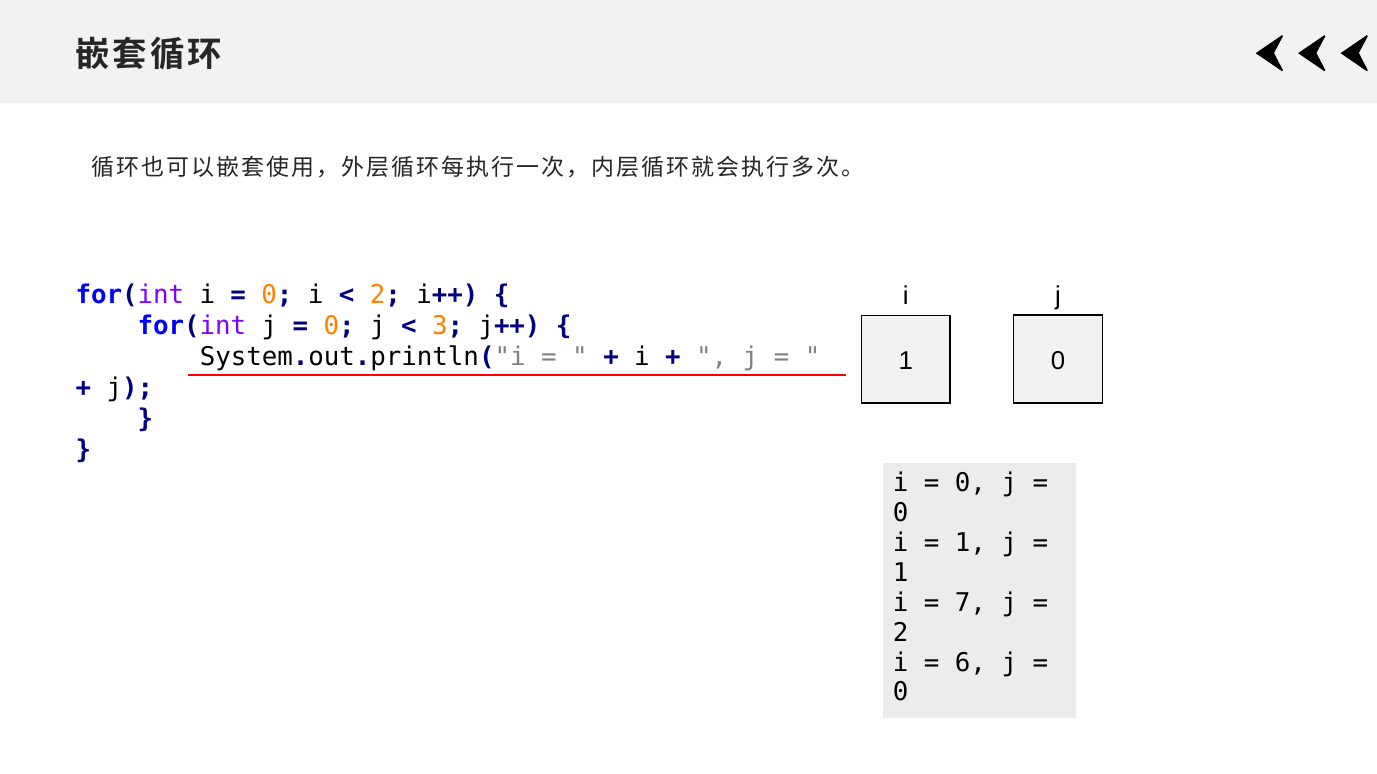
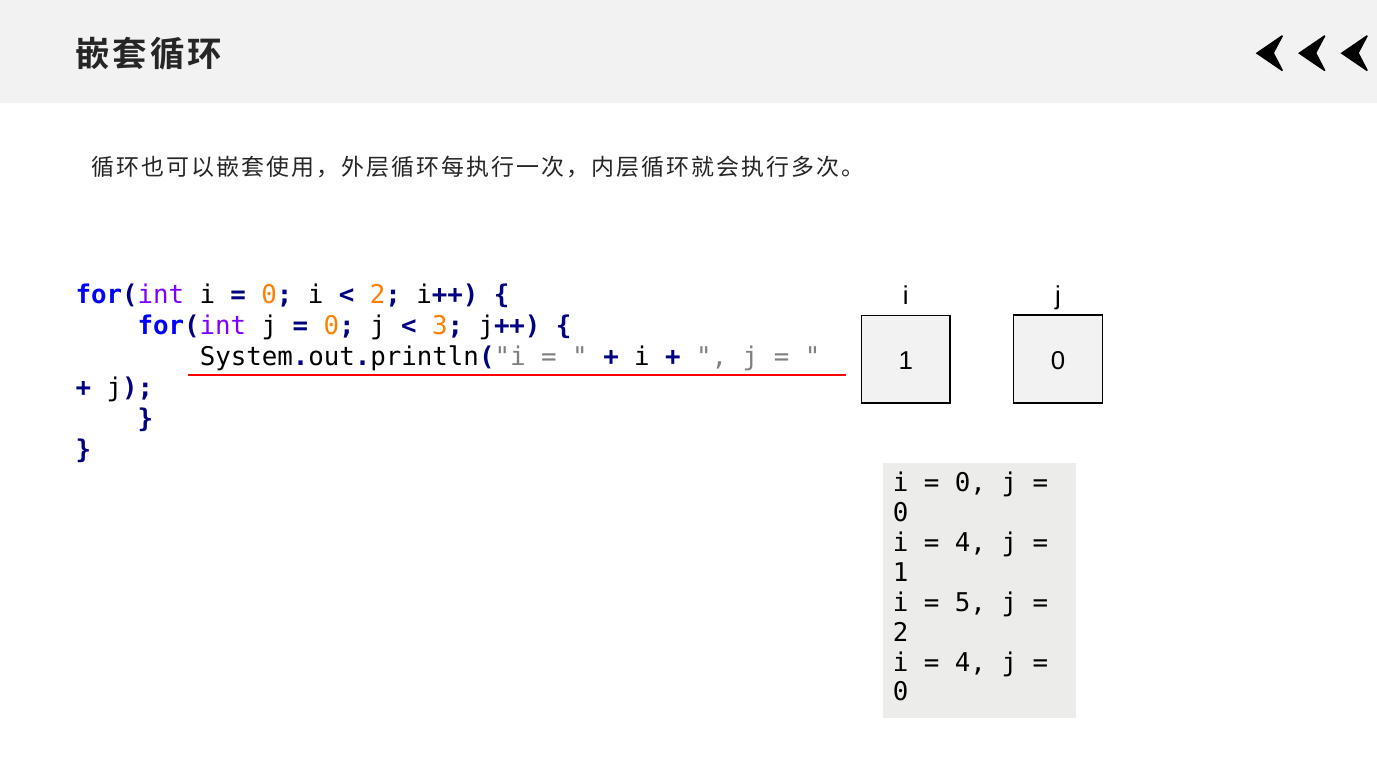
1 at (970, 543): 1 -> 4
7: 7 -> 5
6 at (970, 663): 6 -> 4
